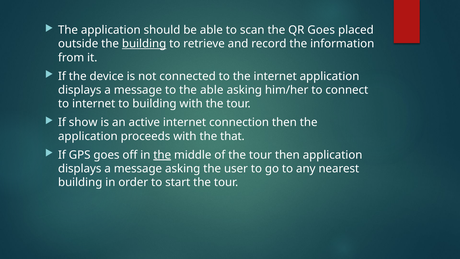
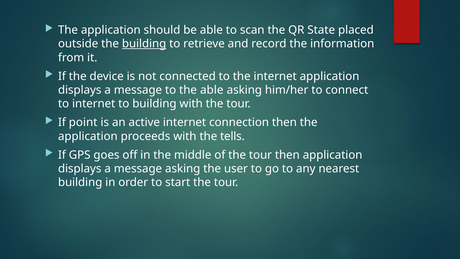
QR Goes: Goes -> State
show: show -> point
that: that -> tells
the at (162, 155) underline: present -> none
